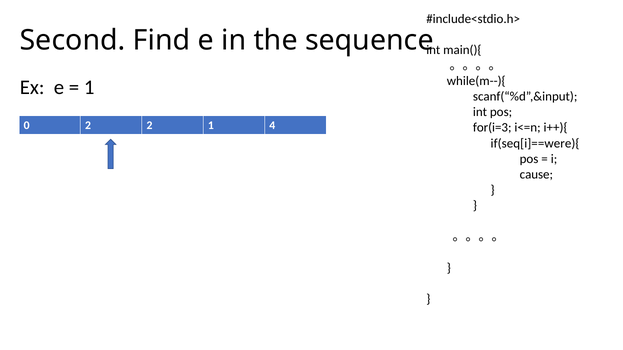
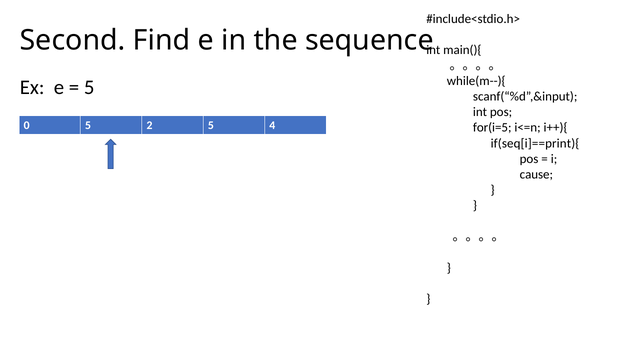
1 at (89, 88): 1 -> 5
0 2: 2 -> 5
2 1: 1 -> 5
for(i=3: for(i=3 -> for(i=5
if(seq[i]==were){: if(seq[i]==were){ -> if(seq[i]==print){
